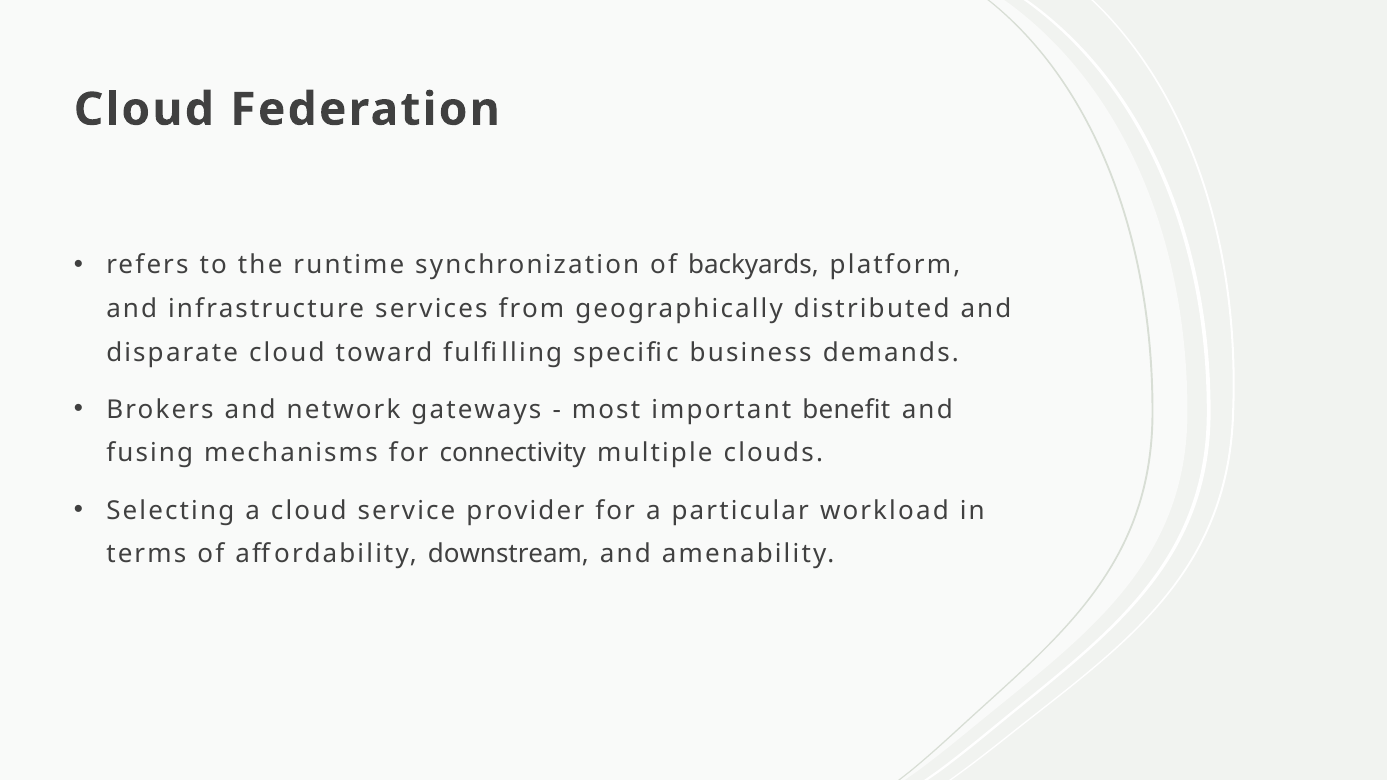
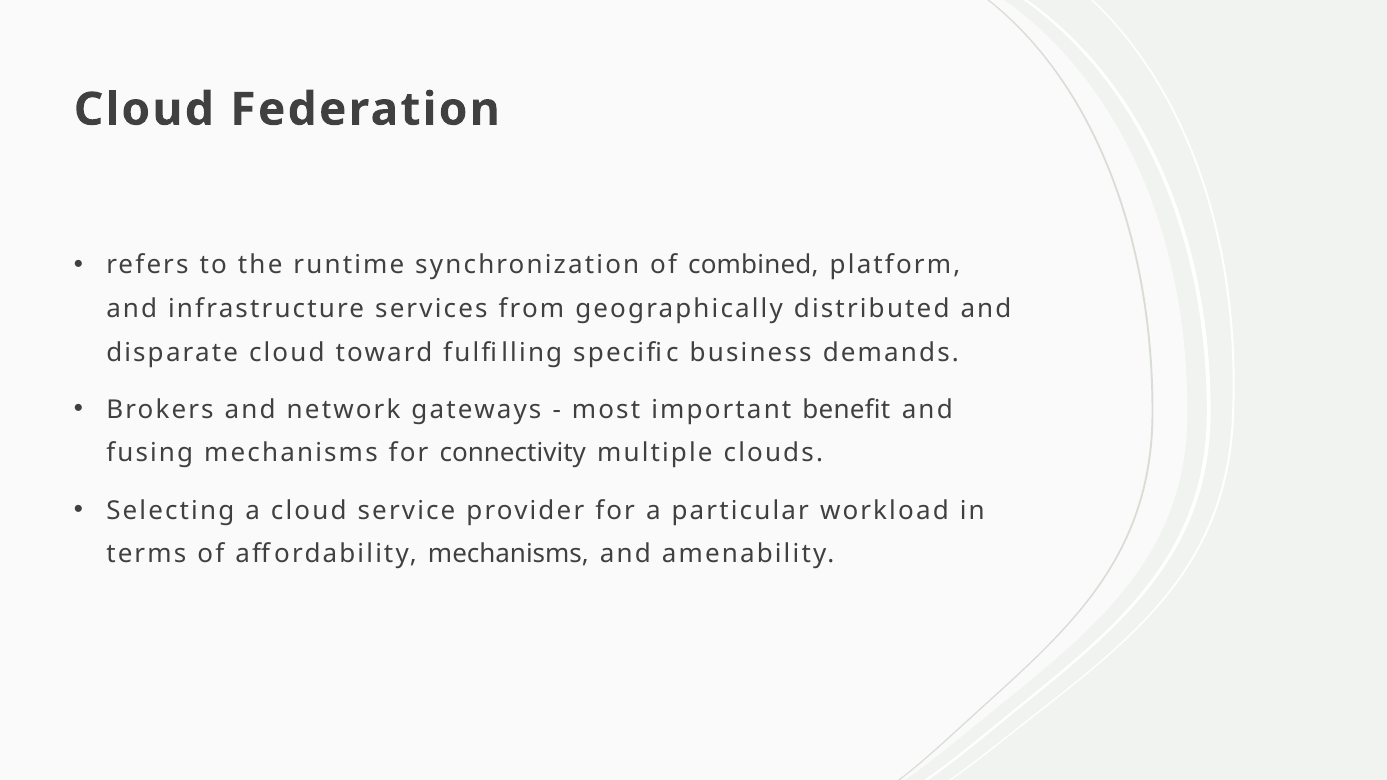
backyards: backyards -> combined
affordability downstream: downstream -> mechanisms
